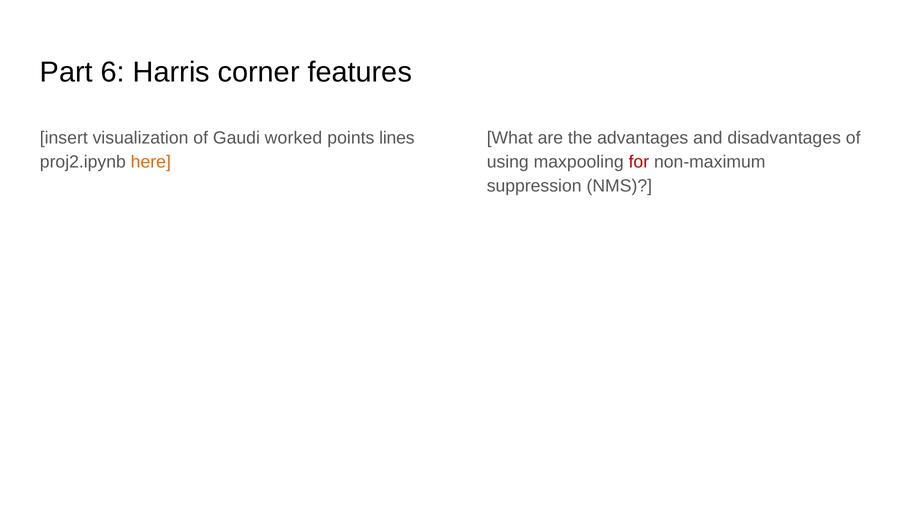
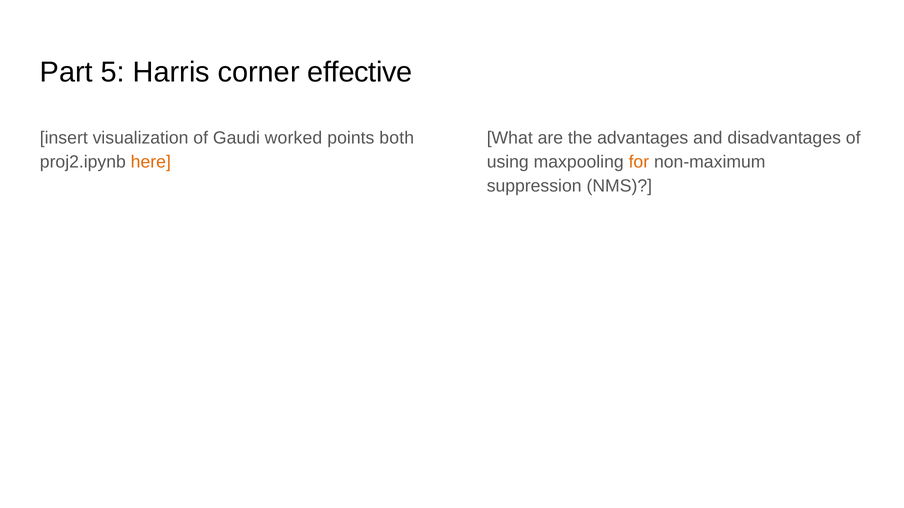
6: 6 -> 5
features: features -> effective
lines: lines -> both
for colour: red -> orange
